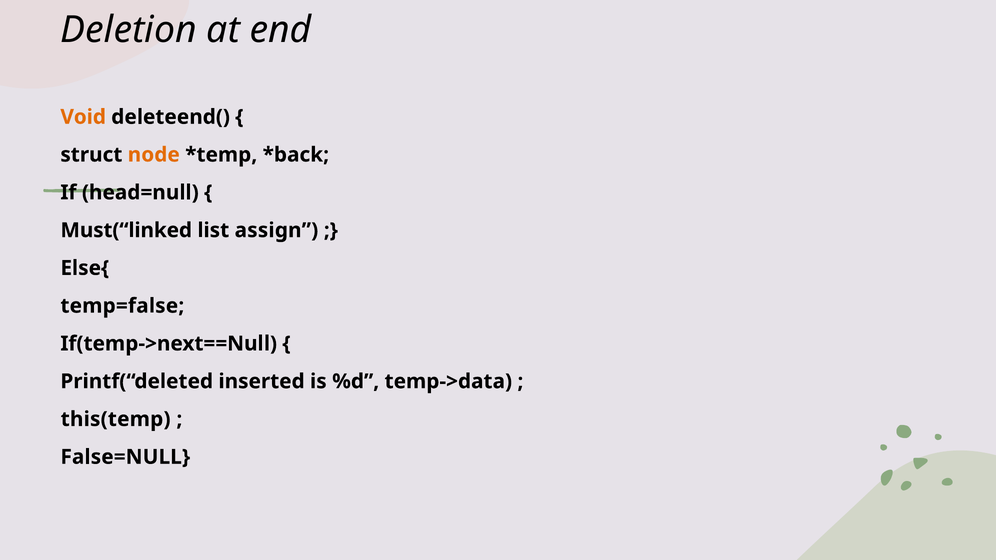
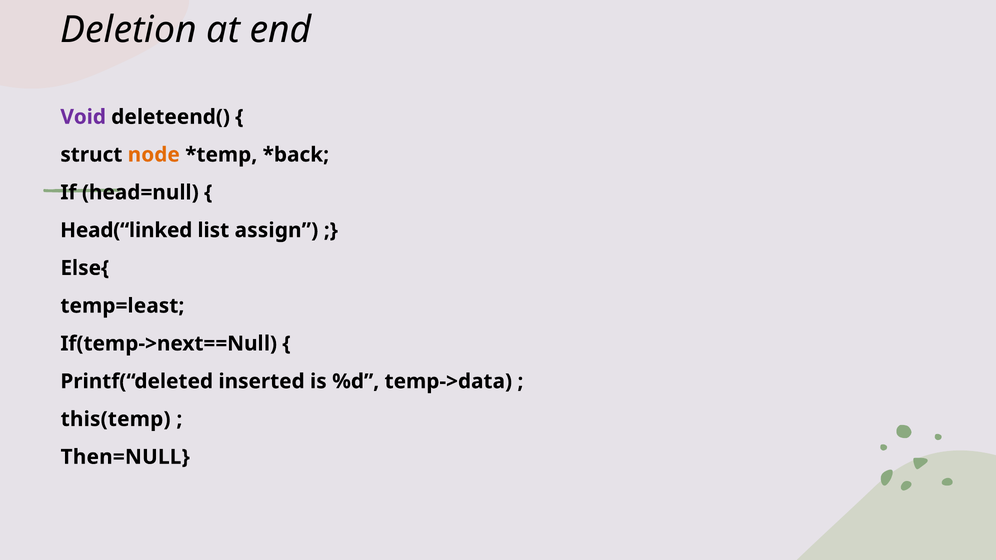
Void colour: orange -> purple
Must(“linked: Must(“linked -> Head(“linked
temp=false: temp=false -> temp=least
False=NULL: False=NULL -> Then=NULL
